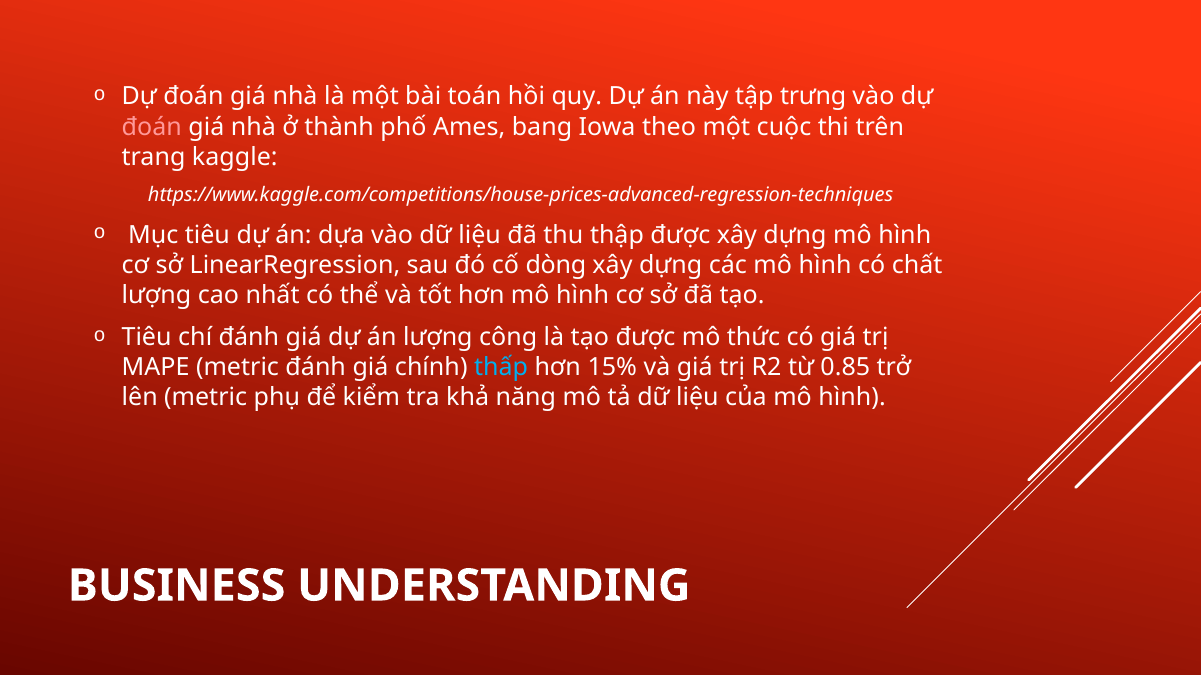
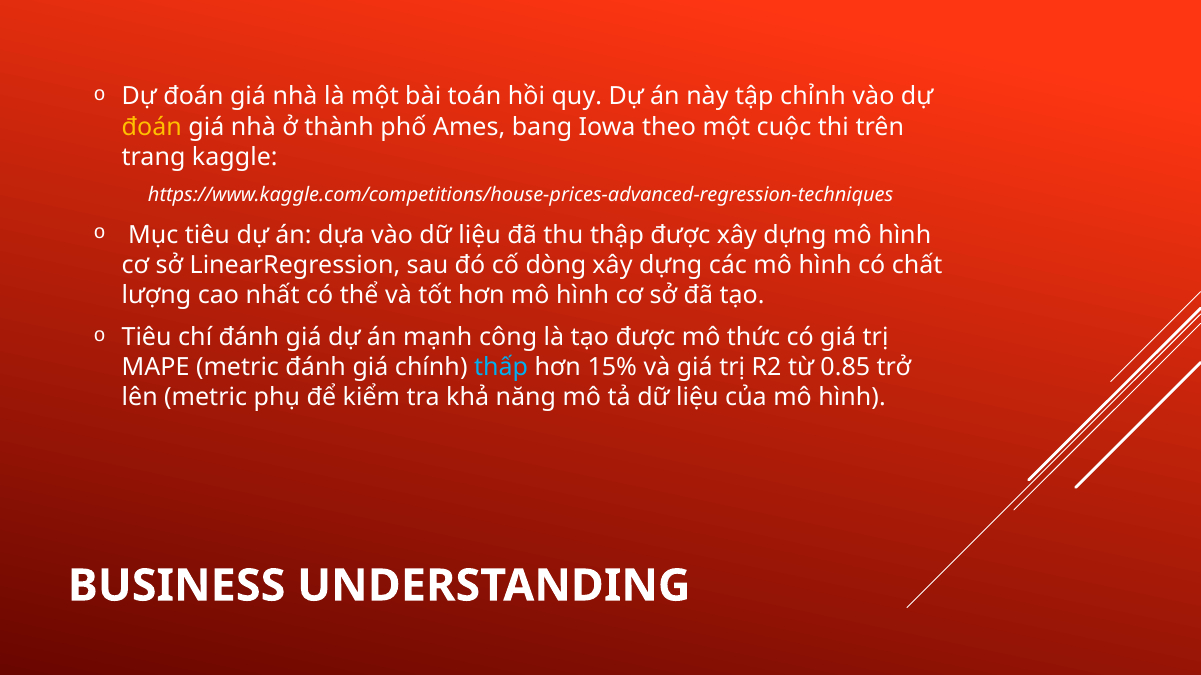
trưng: trưng -> chỉnh
đoán at (152, 127) colour: pink -> yellow
án lượng: lượng -> mạnh
